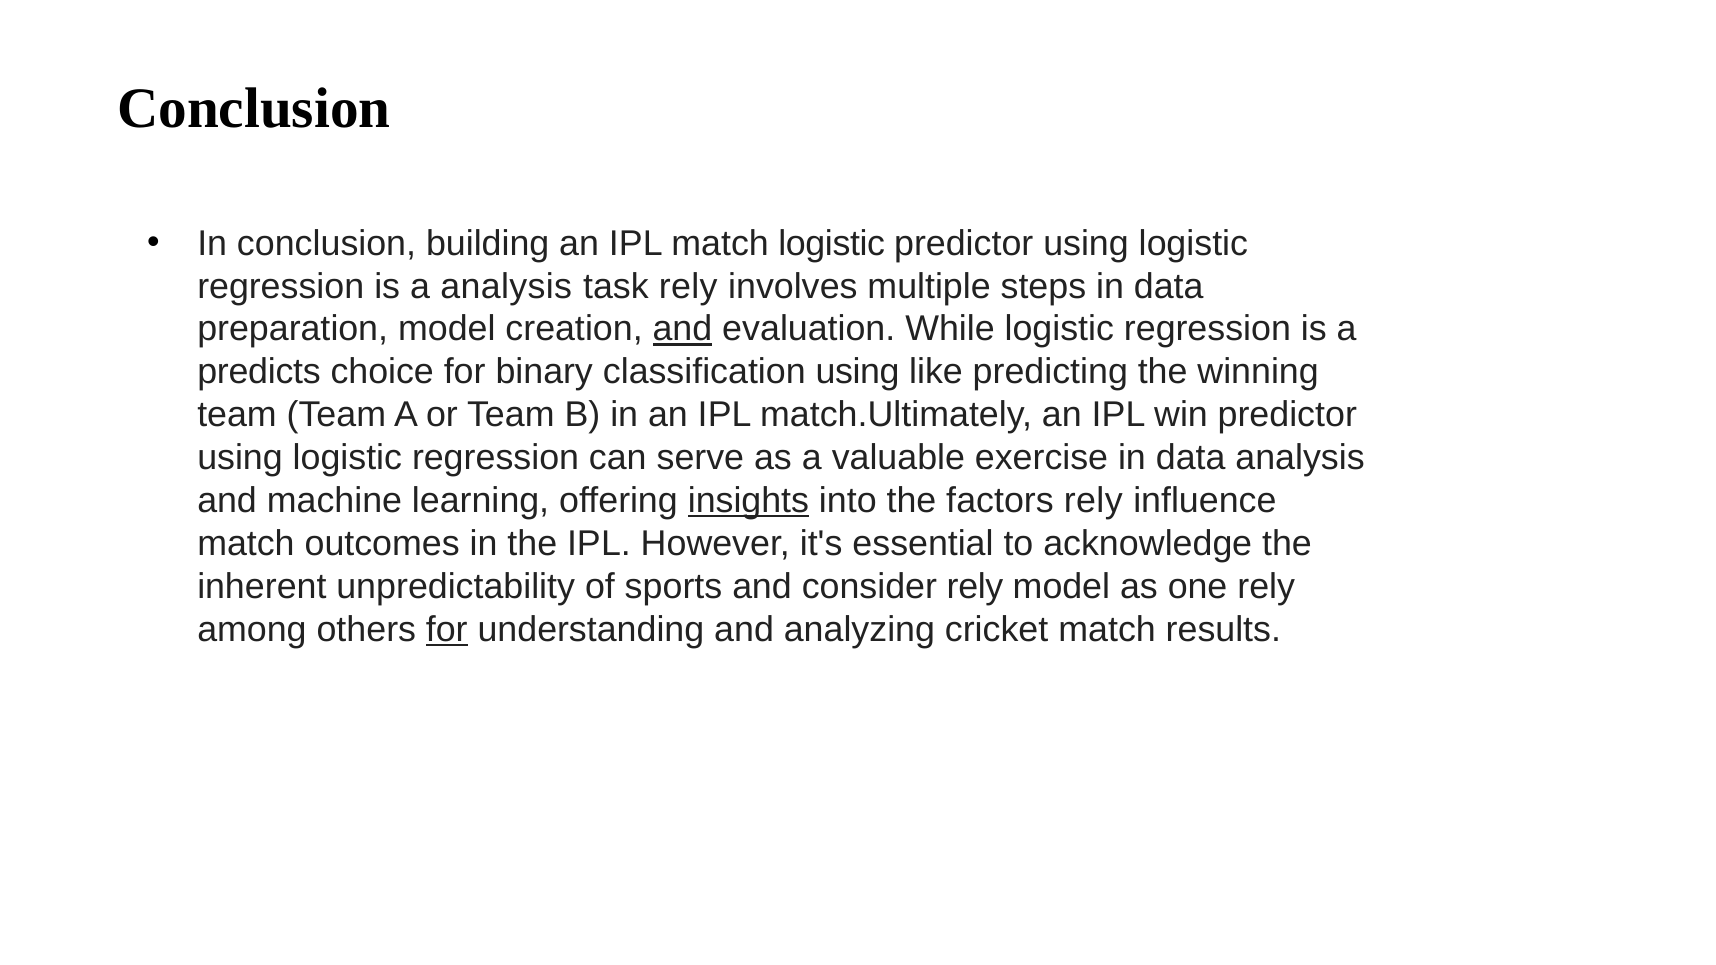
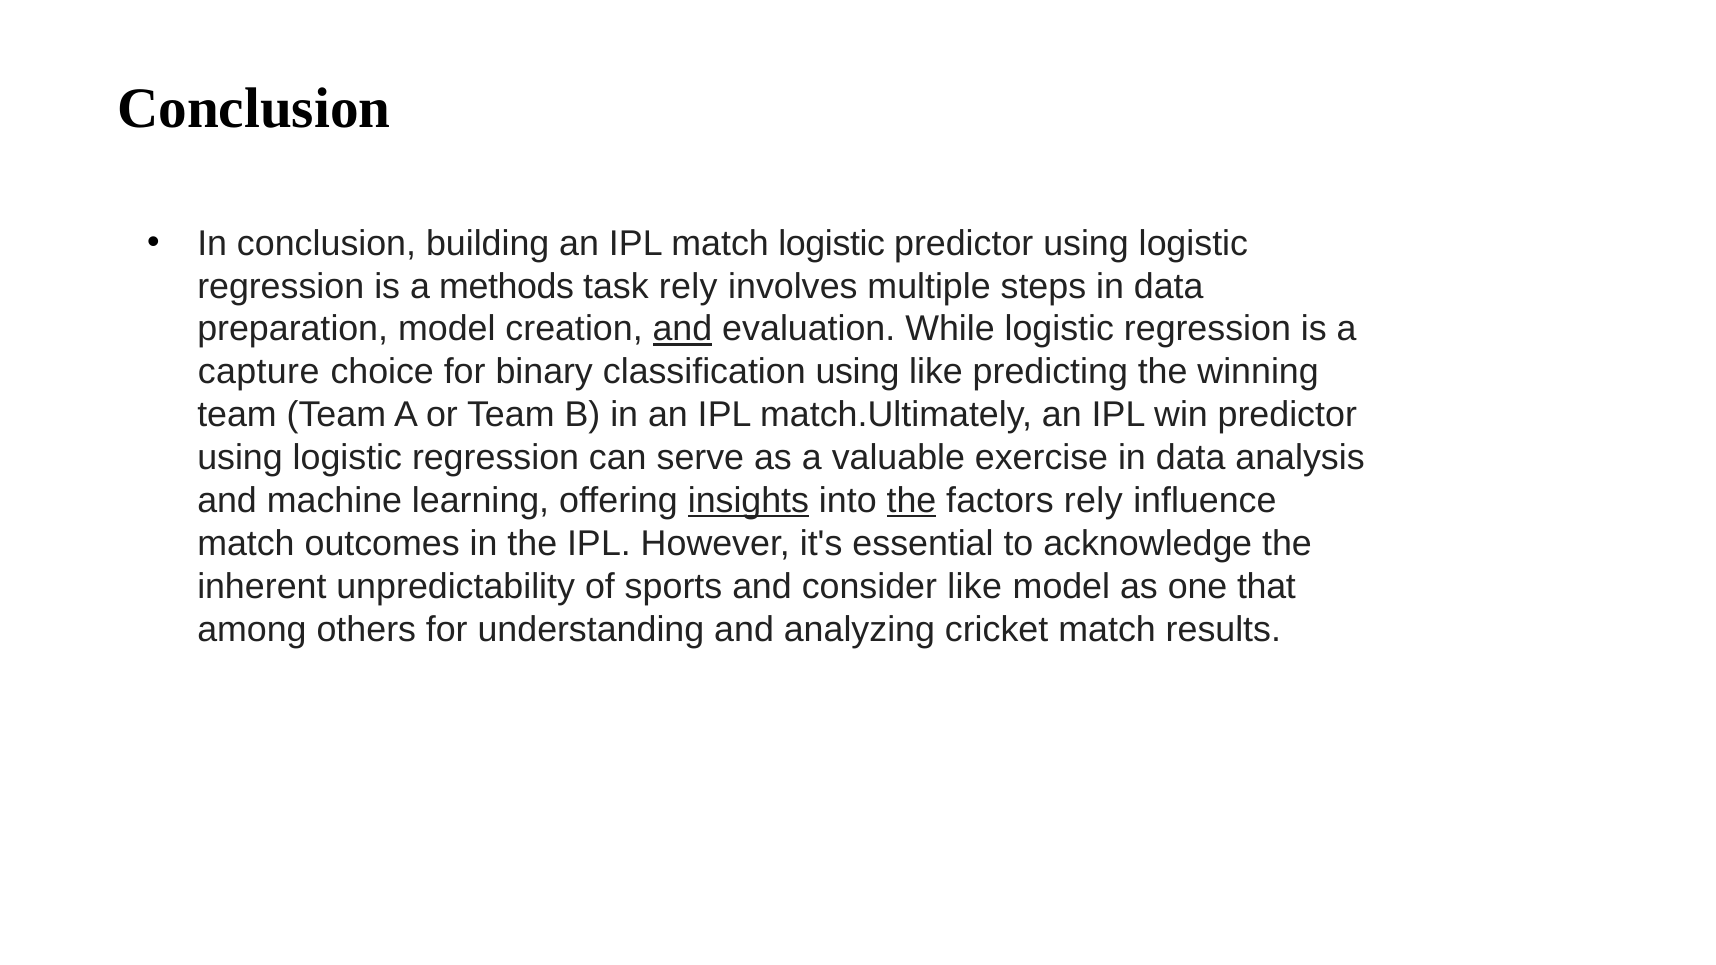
a analysis: analysis -> methods
predicts: predicts -> capture
the at (912, 501) underline: none -> present
consider rely: rely -> like
one rely: rely -> that
for at (447, 630) underline: present -> none
